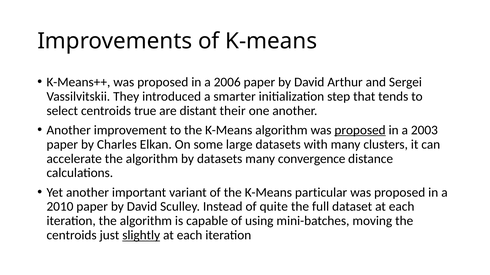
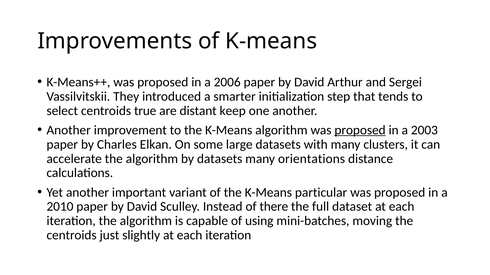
their: their -> keep
convergence: convergence -> orientations
quite: quite -> there
slightly underline: present -> none
